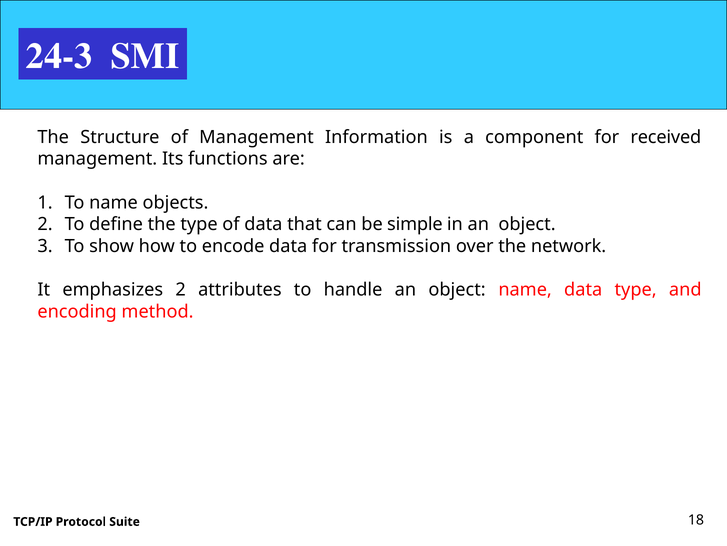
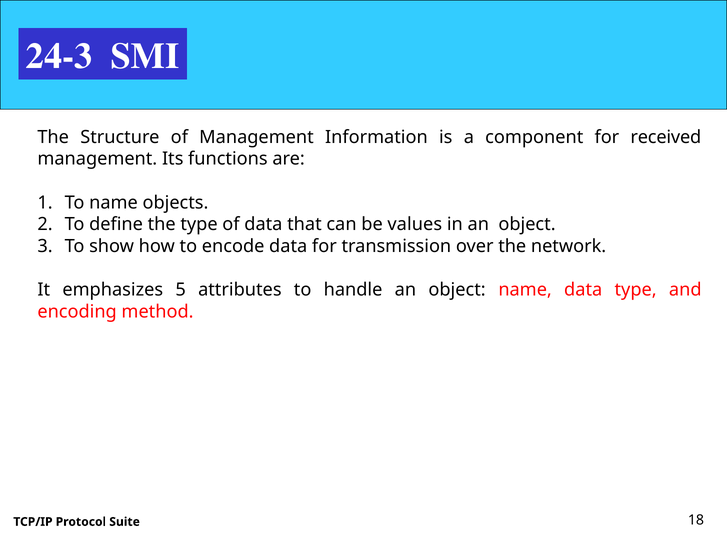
simple: simple -> values
emphasizes 2: 2 -> 5
